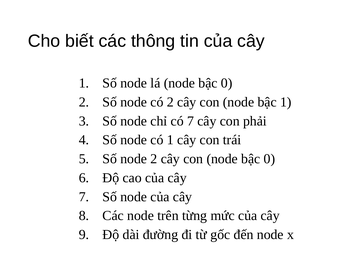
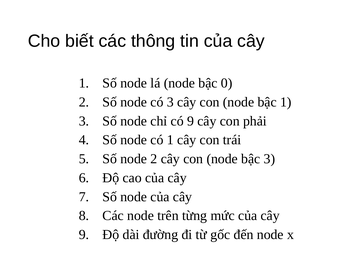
có 2: 2 -> 3
có 7: 7 -> 9
con node bậc 0: 0 -> 3
